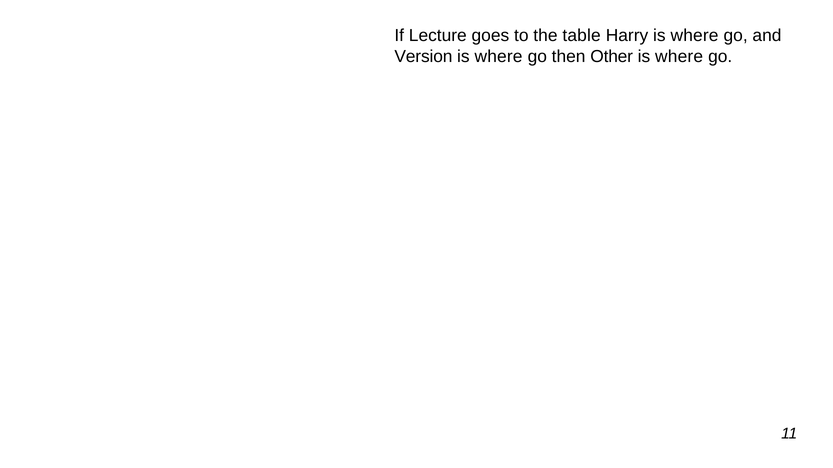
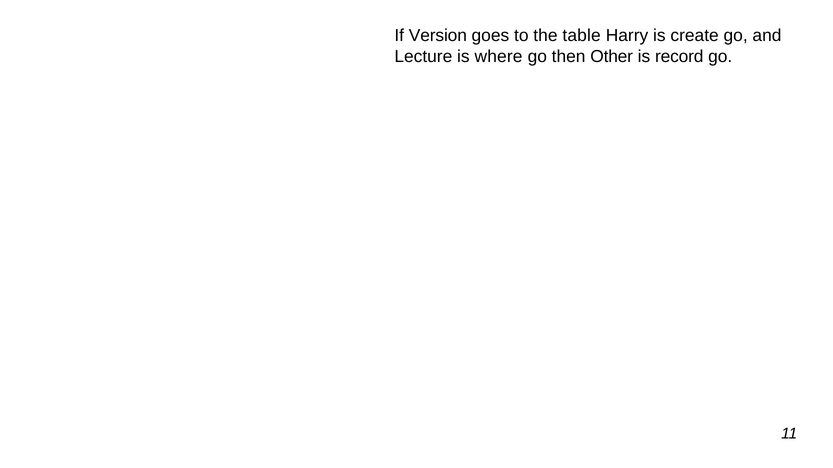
Lecture: Lecture -> Version
Harry is where: where -> create
Version: Version -> Lecture
where at (679, 56): where -> record
